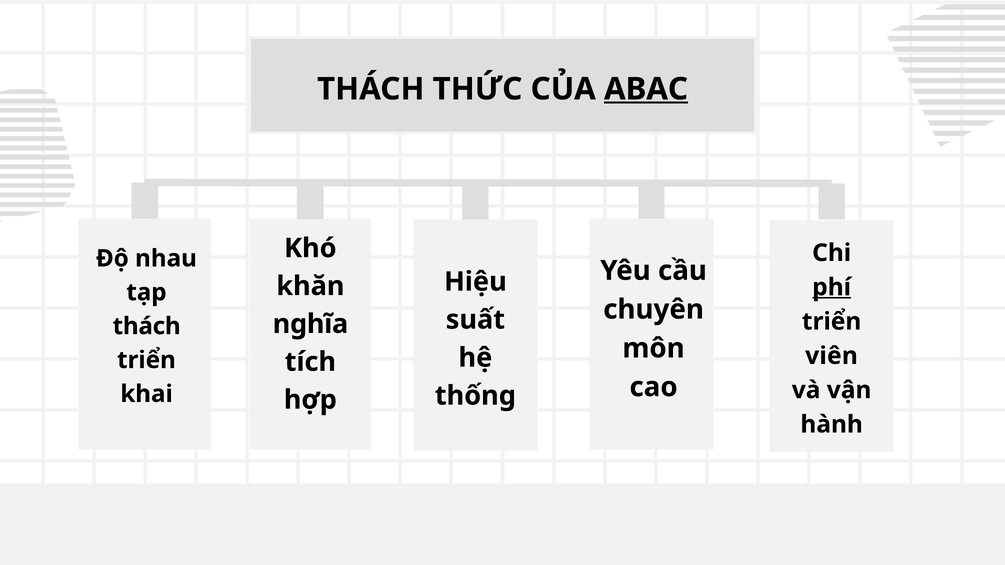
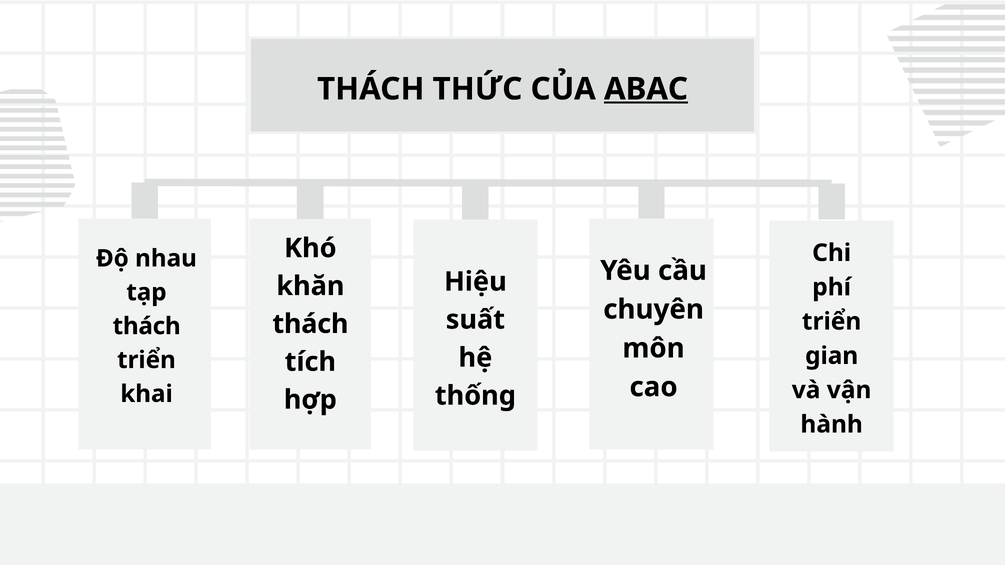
phí underline: present -> none
nghĩa at (310, 324): nghĩa -> thách
viên: viên -> gian
